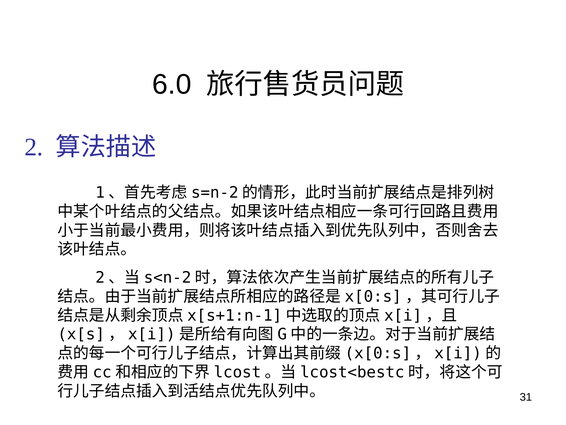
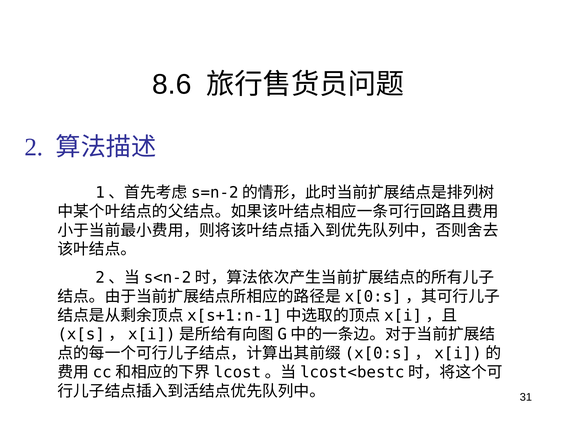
6.0: 6.0 -> 8.6
